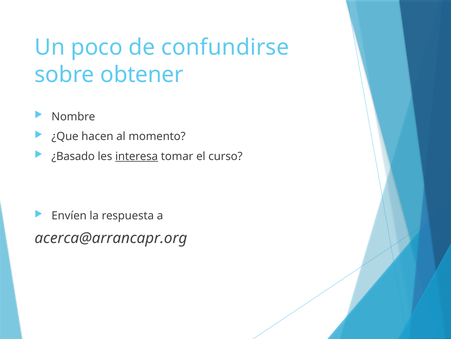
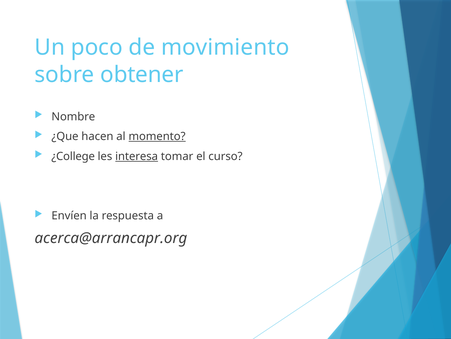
confundirse: confundirse -> movimiento
momento underline: none -> present
¿Basado: ¿Basado -> ¿College
